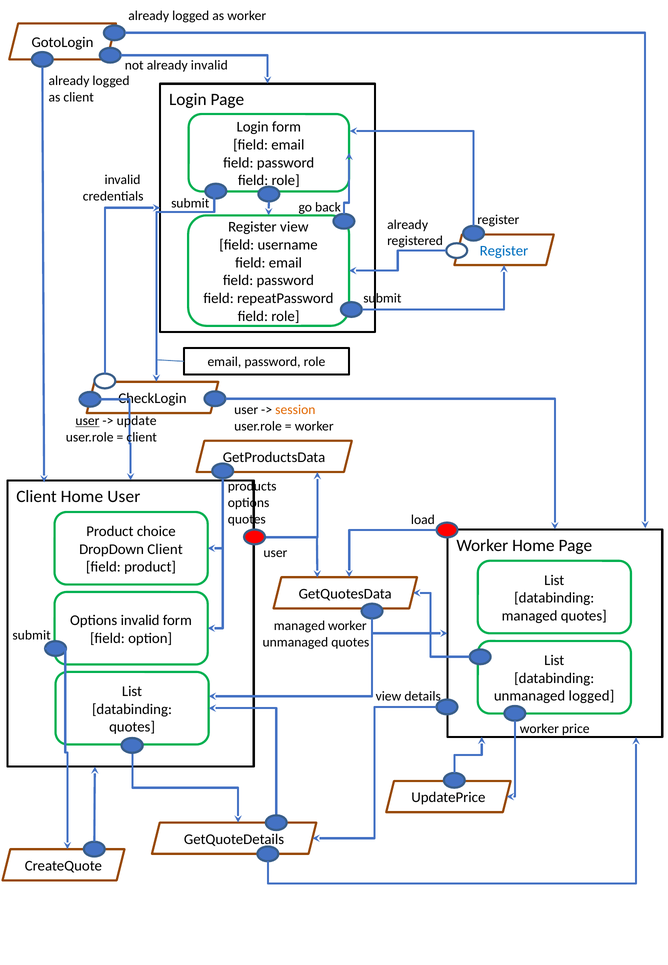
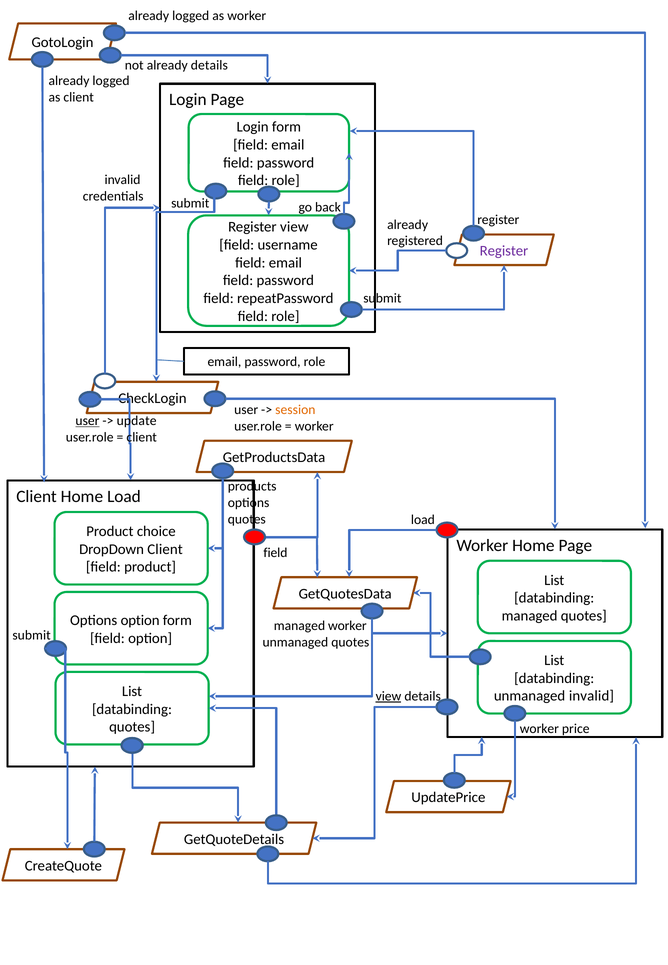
already invalid: invalid -> details
Register at (504, 251) colour: blue -> purple
Home User: User -> Load
user at (275, 553): user -> field
Options invalid: invalid -> option
unmanaged logged: logged -> invalid
view at (388, 696) underline: none -> present
